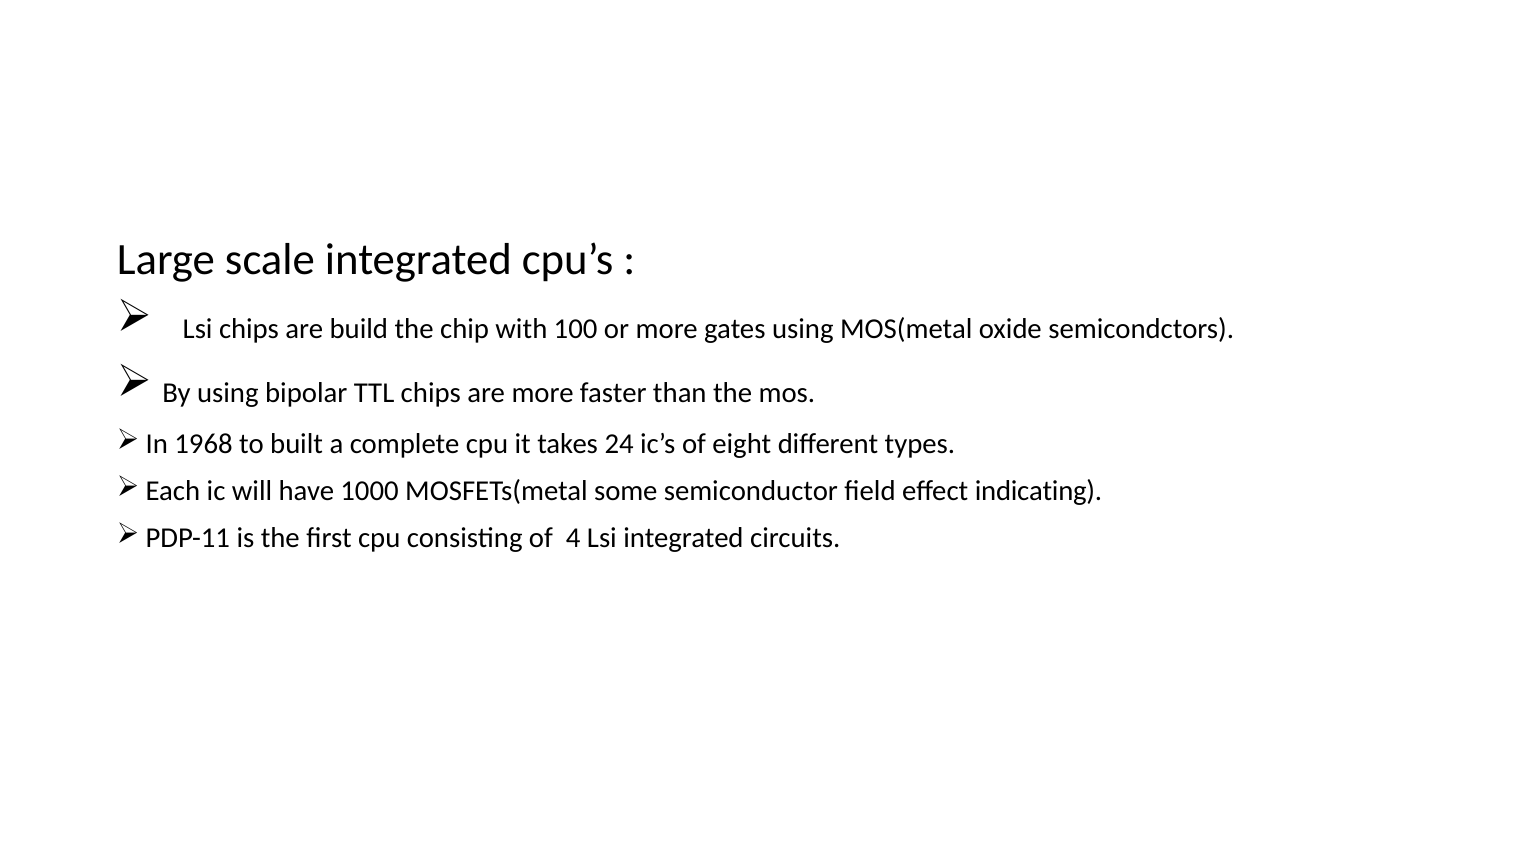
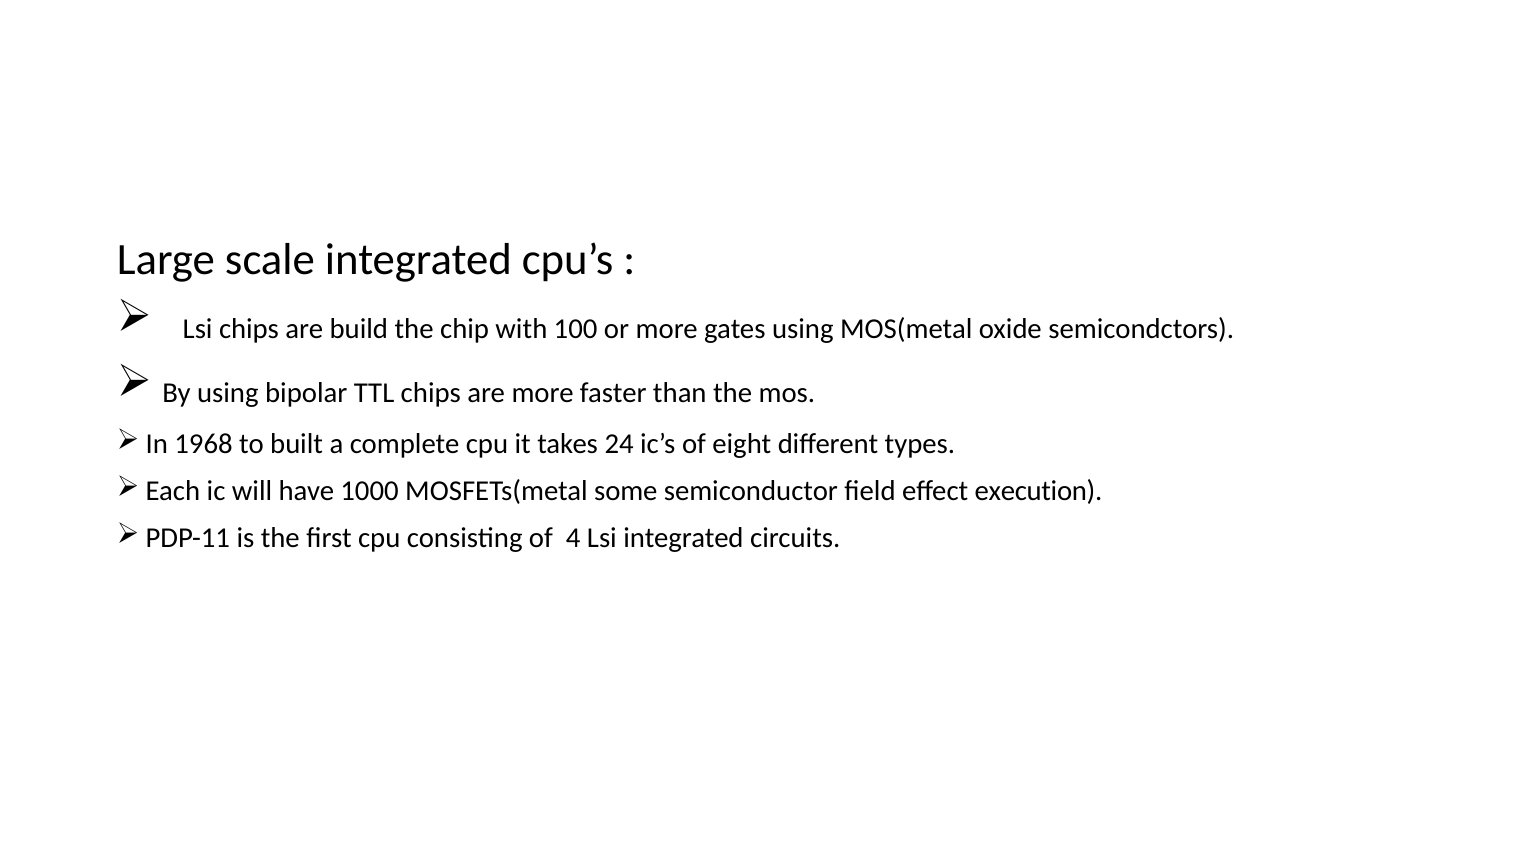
indicating: indicating -> execution
